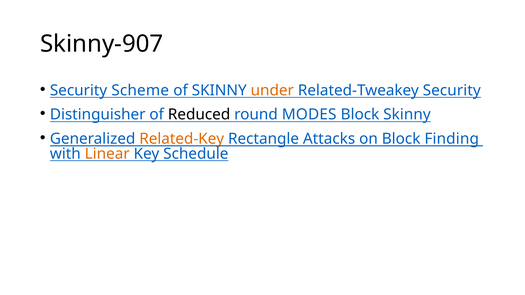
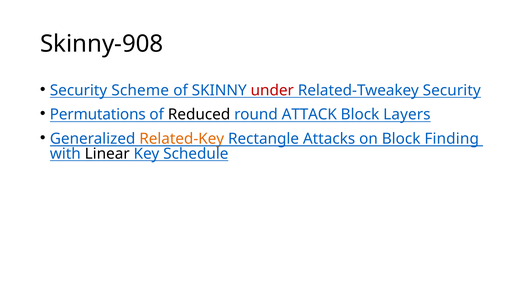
Skinny-907: Skinny-907 -> Skinny-908
under colour: orange -> red
Distinguisher: Distinguisher -> Permutations
MODES: MODES -> ATTACK
Block Skinny: Skinny -> Layers
Linear colour: orange -> black
